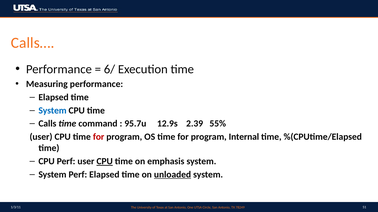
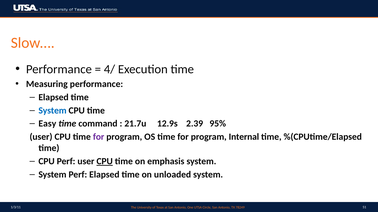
Calls…: Calls… -> Slow…
6/: 6/ -> 4/
Calls: Calls -> Easy
95.7u: 95.7u -> 21.7u
55%: 55% -> 95%
for at (99, 137) colour: red -> purple
unloaded underline: present -> none
